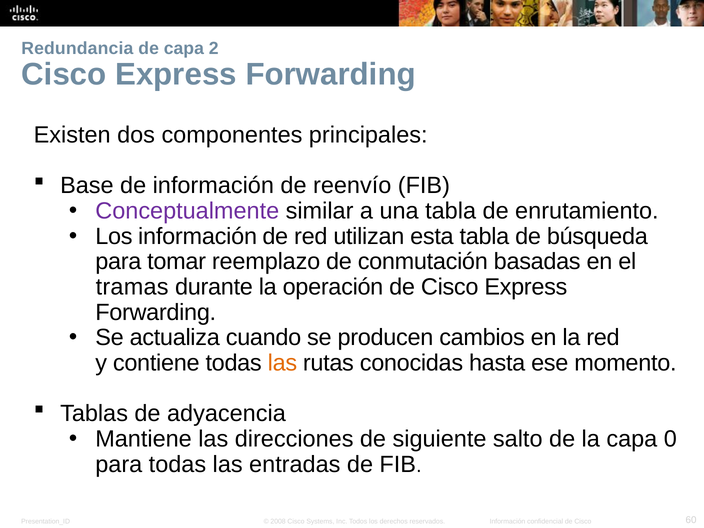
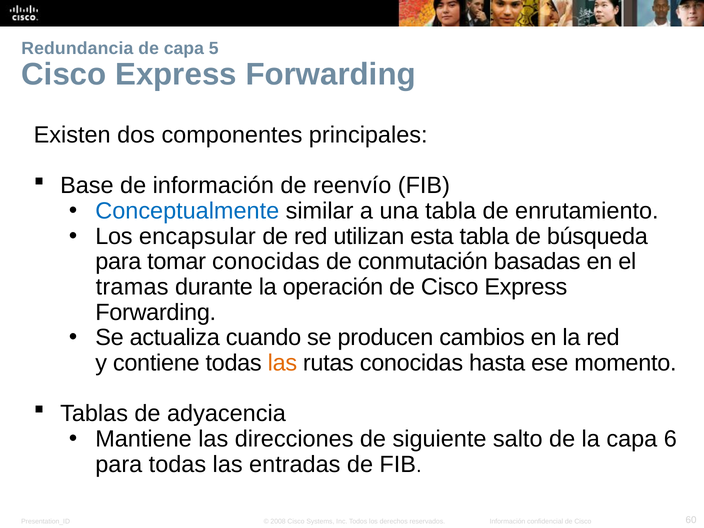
2: 2 -> 5
Conceptualmente colour: purple -> blue
Los información: información -> encapsular
tomar reemplazo: reemplazo -> conocidas
0: 0 -> 6
